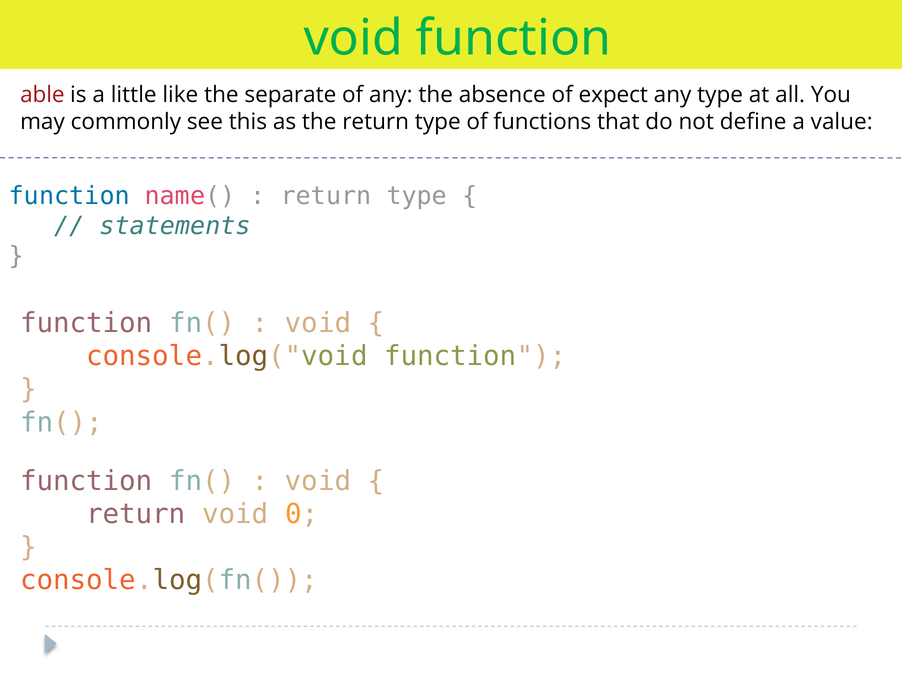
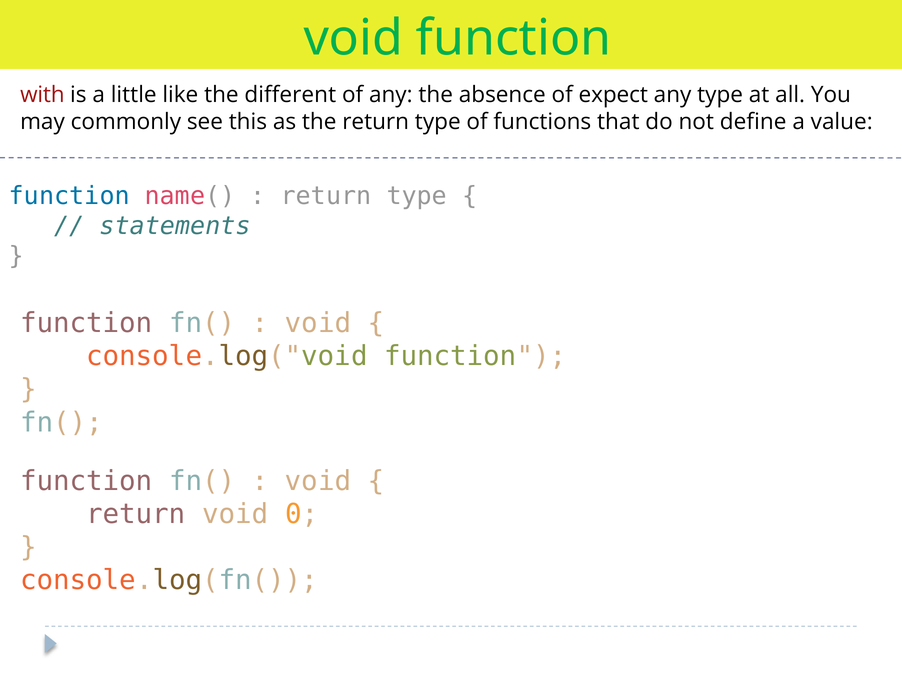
able: able -> with
separate: separate -> different
